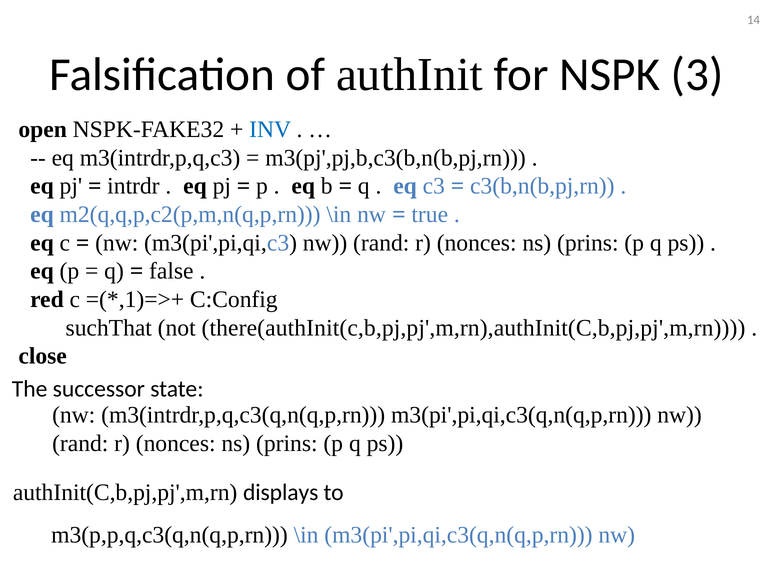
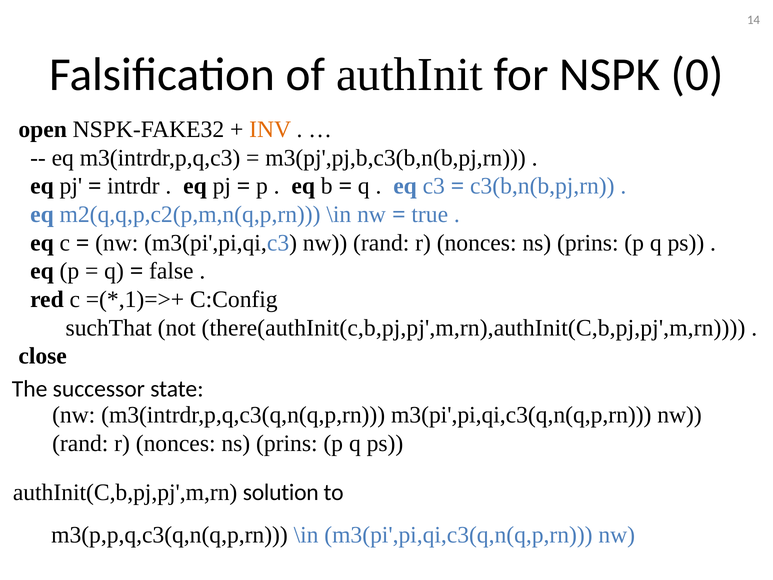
3: 3 -> 0
INV colour: blue -> orange
displays: displays -> solution
